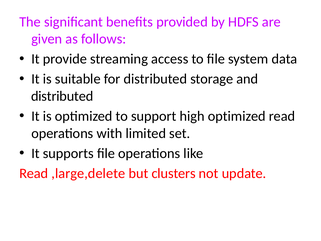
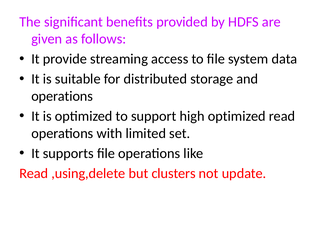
distributed at (62, 96): distributed -> operations
,large,delete: ,large,delete -> ,using,delete
